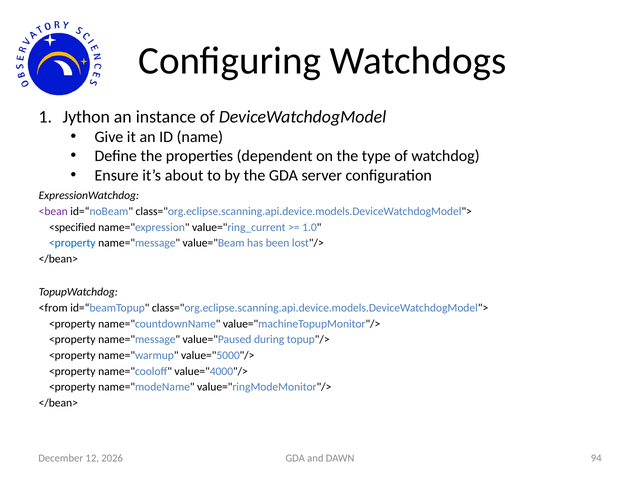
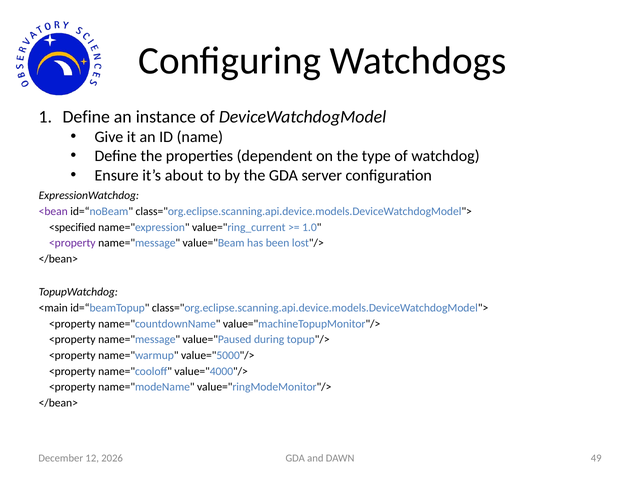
Jython at (86, 117): Jython -> Define
<property at (72, 243) colour: blue -> purple
<from: <from -> <main
94: 94 -> 49
